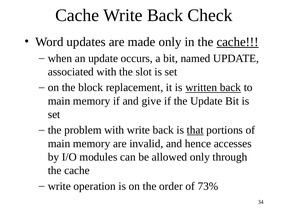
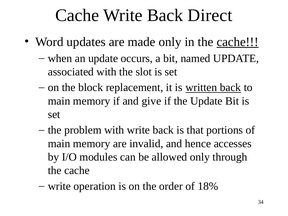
Check: Check -> Direct
that underline: present -> none
73%: 73% -> 18%
